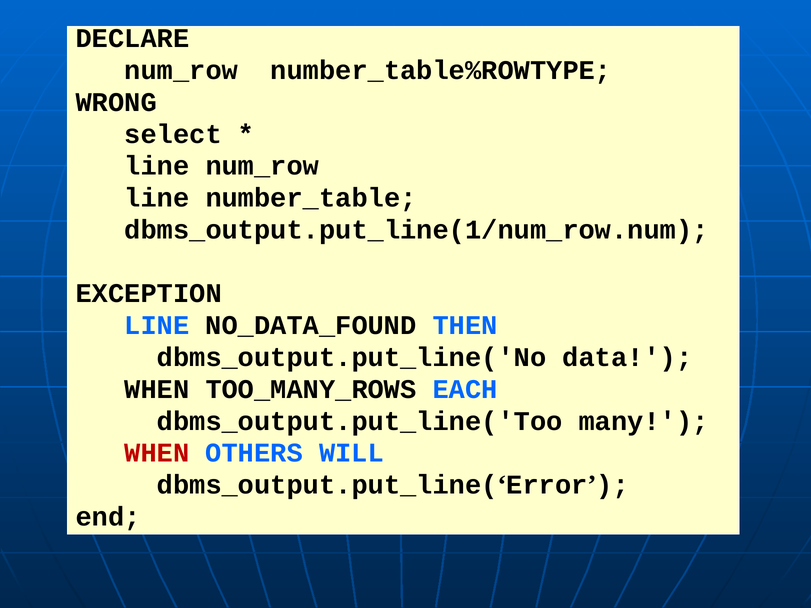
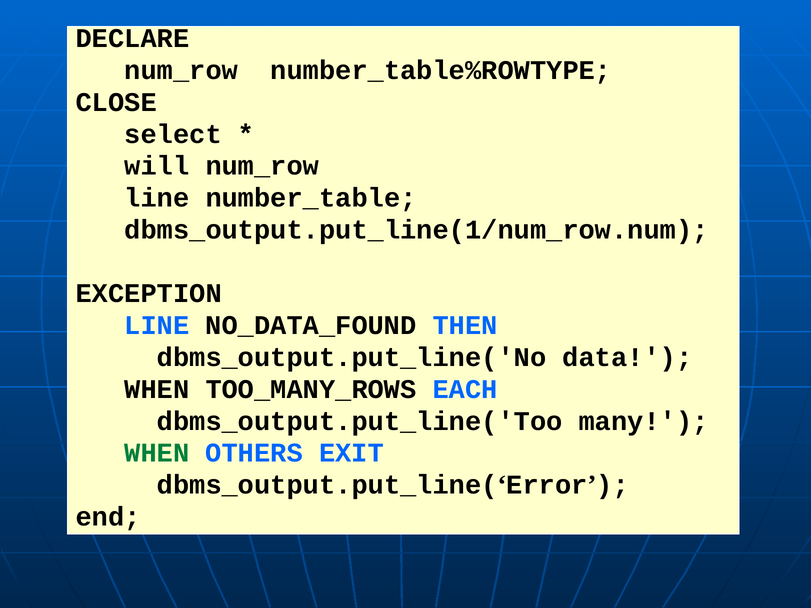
WRONG: WRONG -> CLOSE
line at (157, 166): line -> will
WHEN at (157, 453) colour: red -> green
WILL: WILL -> EXIT
